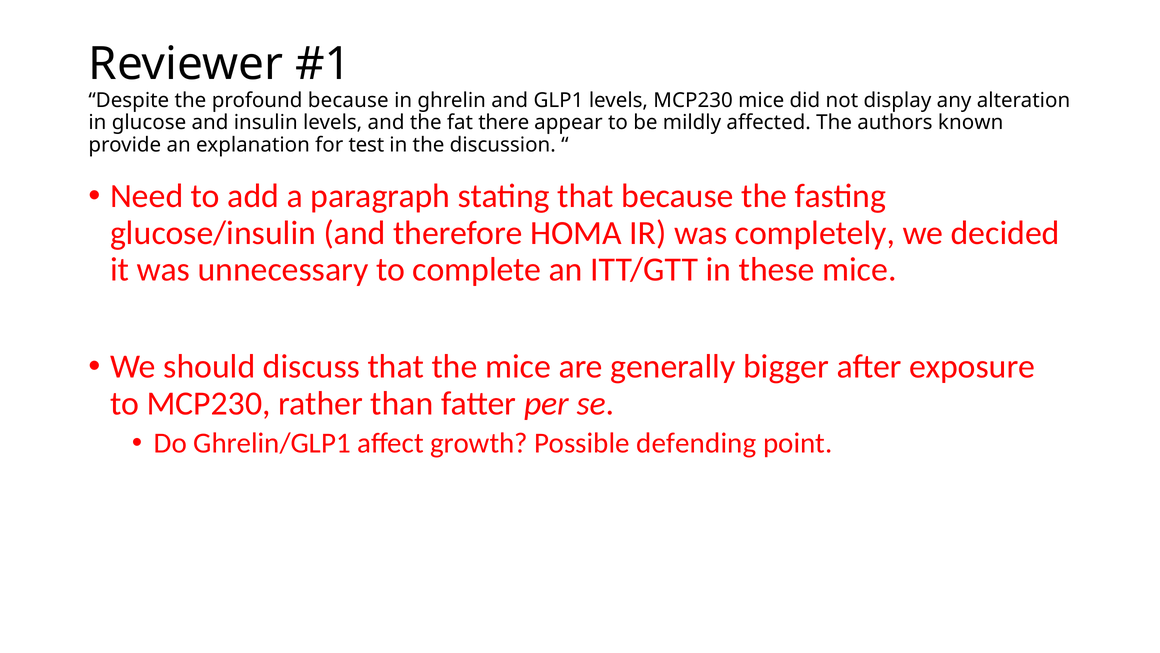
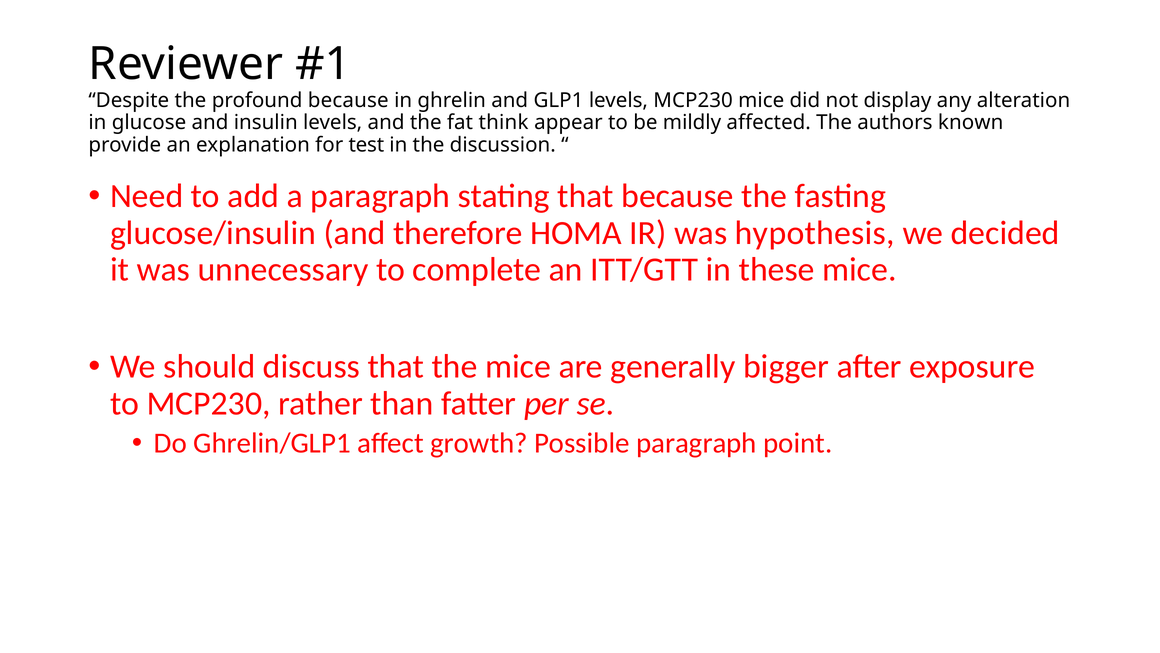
there: there -> think
completely: completely -> hypothesis
Possible defending: defending -> paragraph
